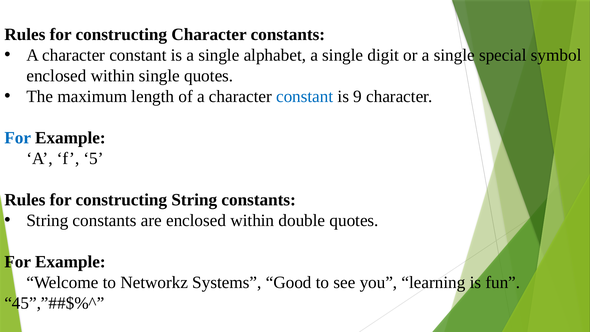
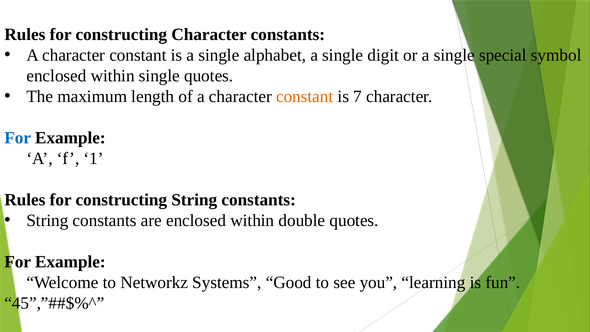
constant at (305, 96) colour: blue -> orange
9: 9 -> 7
5: 5 -> 1
